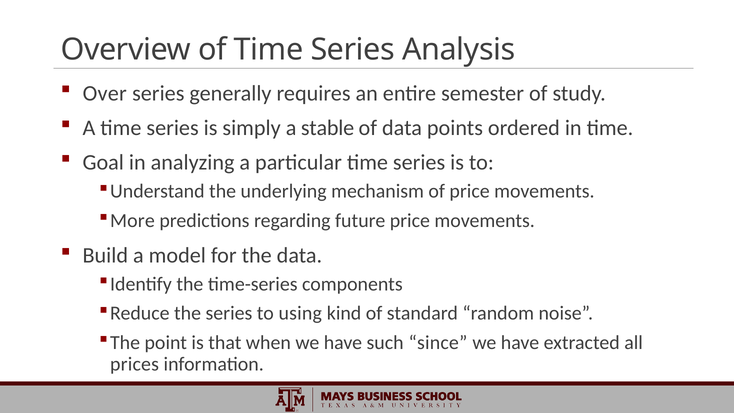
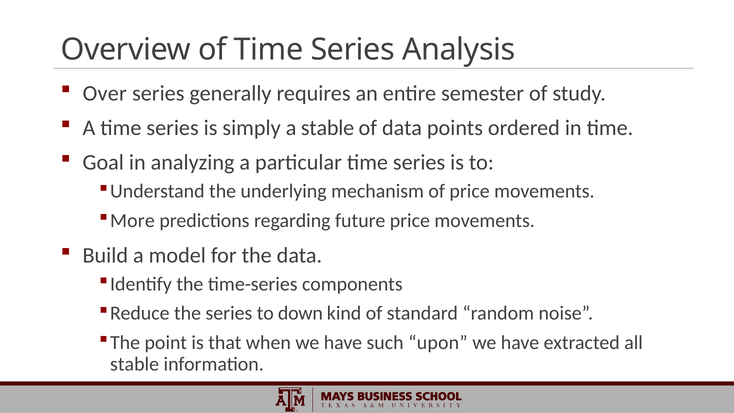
using: using -> down
since: since -> upon
prices at (135, 364): prices -> stable
